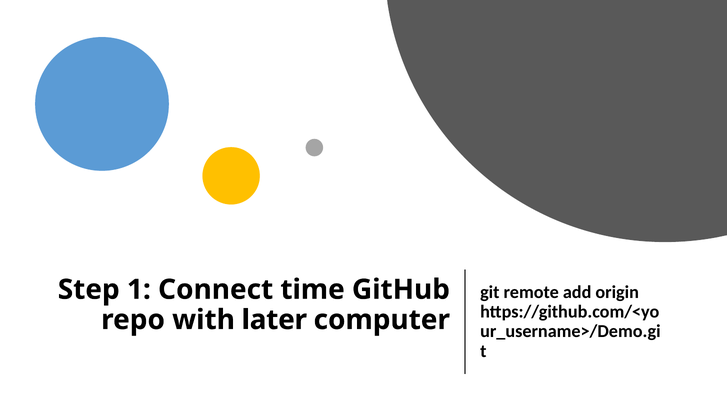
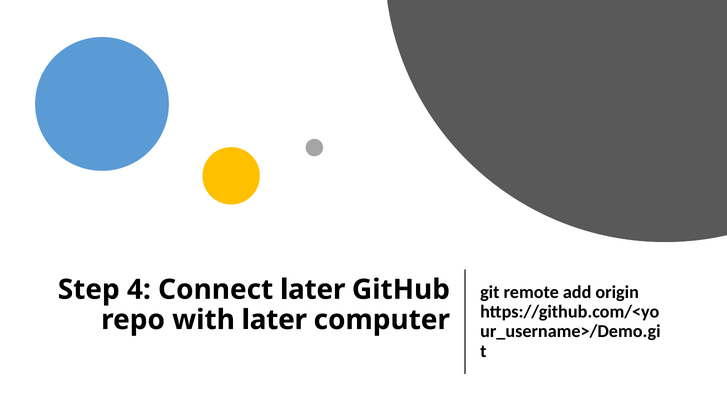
1: 1 -> 4
Connect time: time -> later
